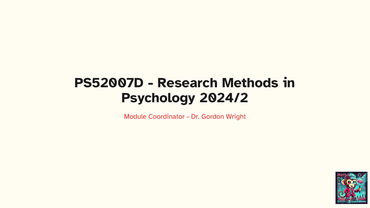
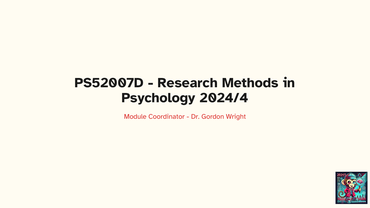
2024/2: 2024/2 -> 2024/4
